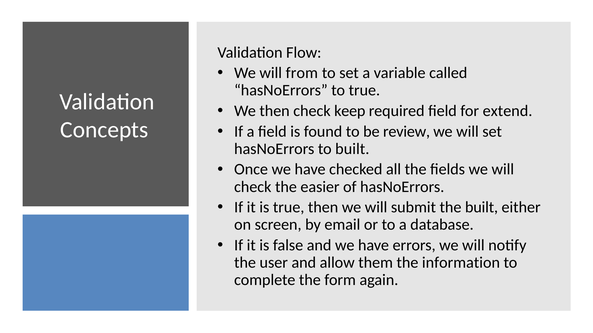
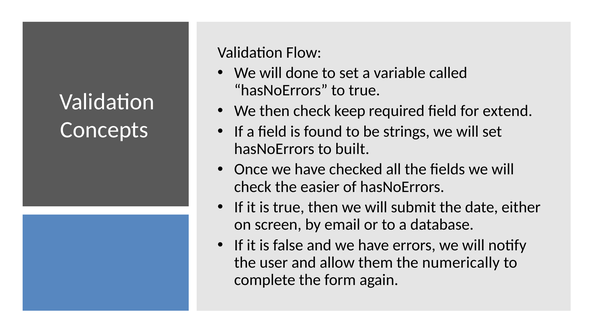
from: from -> done
review: review -> strings
the built: built -> date
information: information -> numerically
